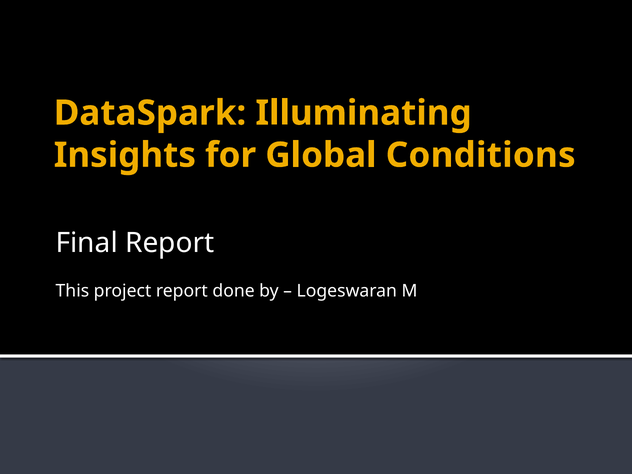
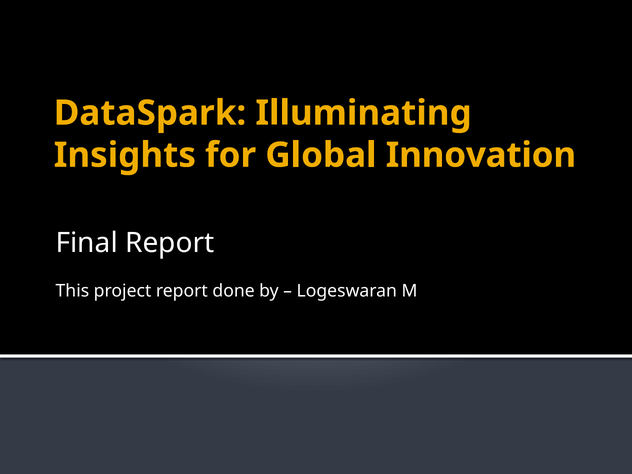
Conditions: Conditions -> Innovation
